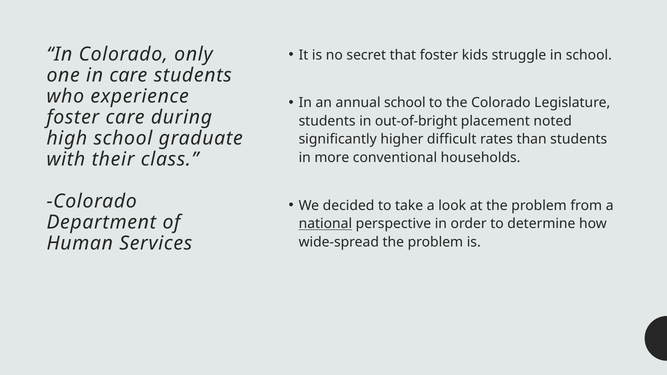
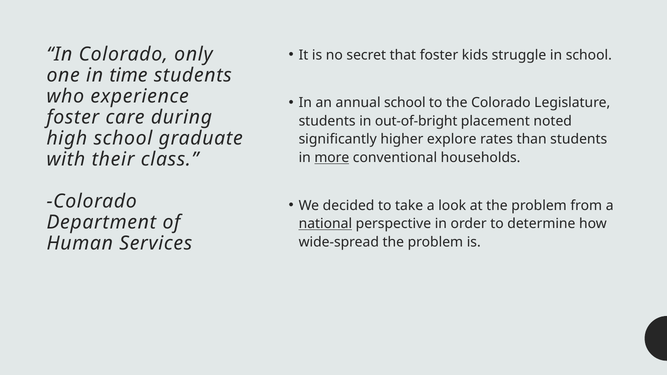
in care: care -> time
difficult: difficult -> explore
more underline: none -> present
